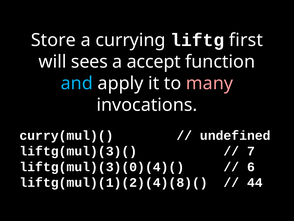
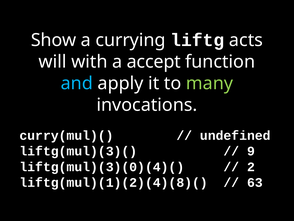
Store: Store -> Show
first: first -> acts
sees: sees -> with
many colour: pink -> light green
7: 7 -> 9
6: 6 -> 2
44: 44 -> 63
